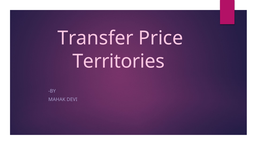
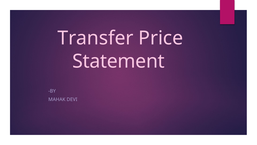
Territories: Territories -> Statement
